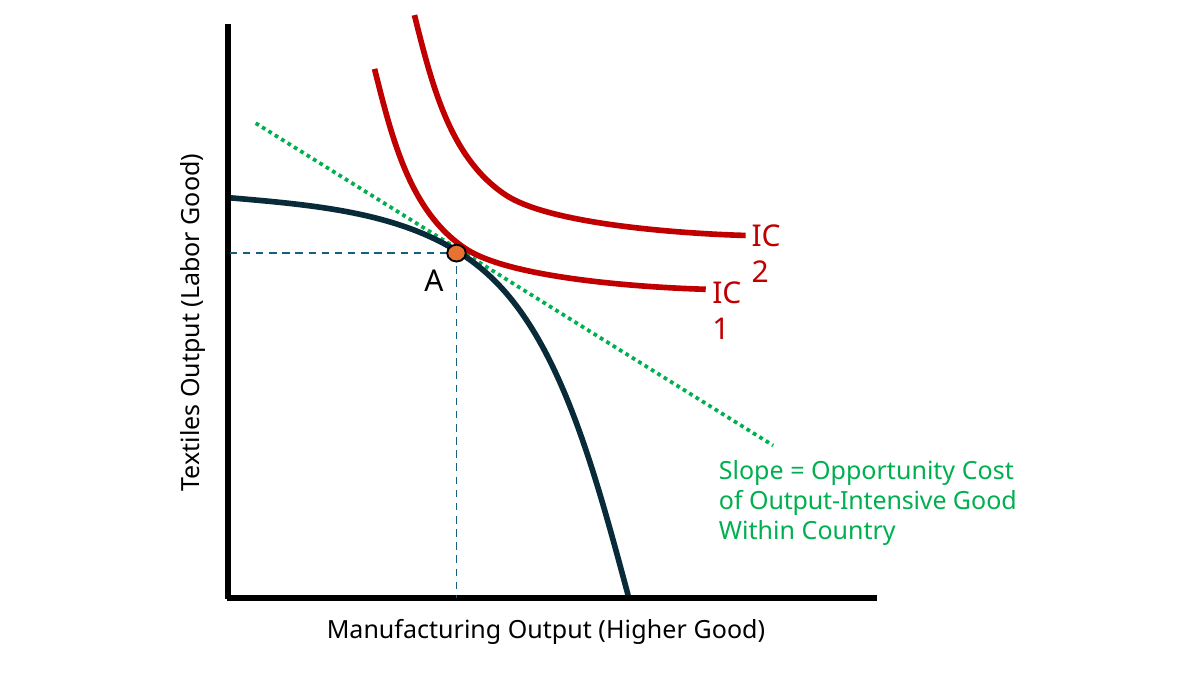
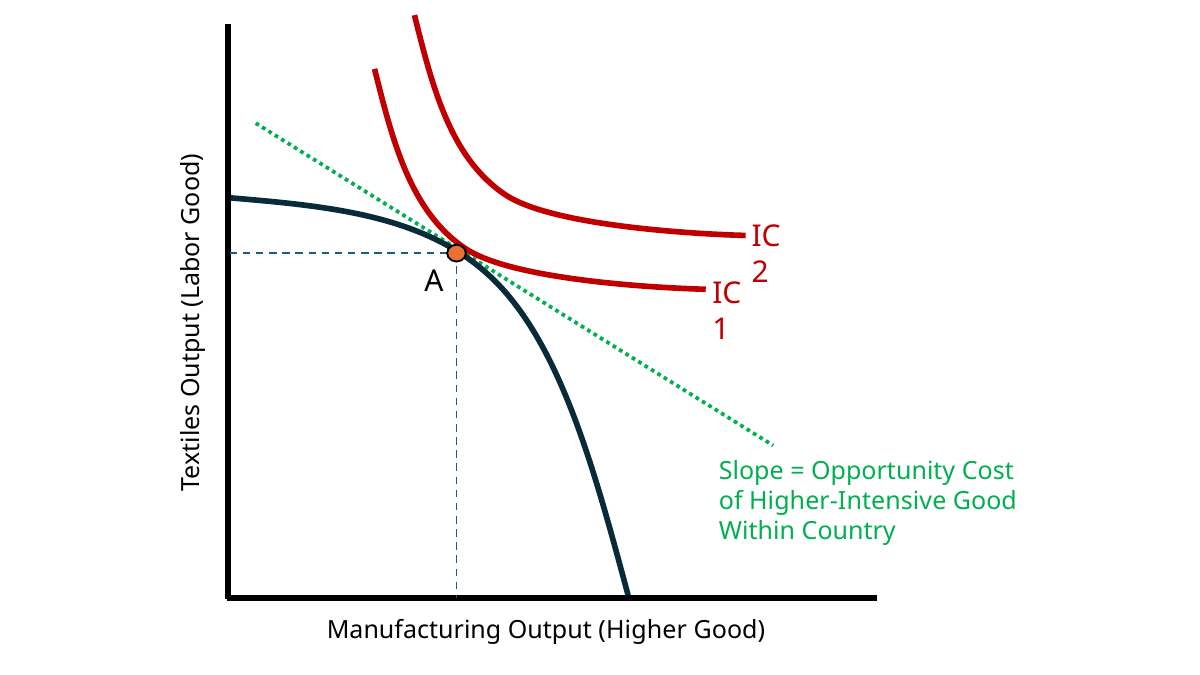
Output-Intensive: Output-Intensive -> Higher-Intensive
